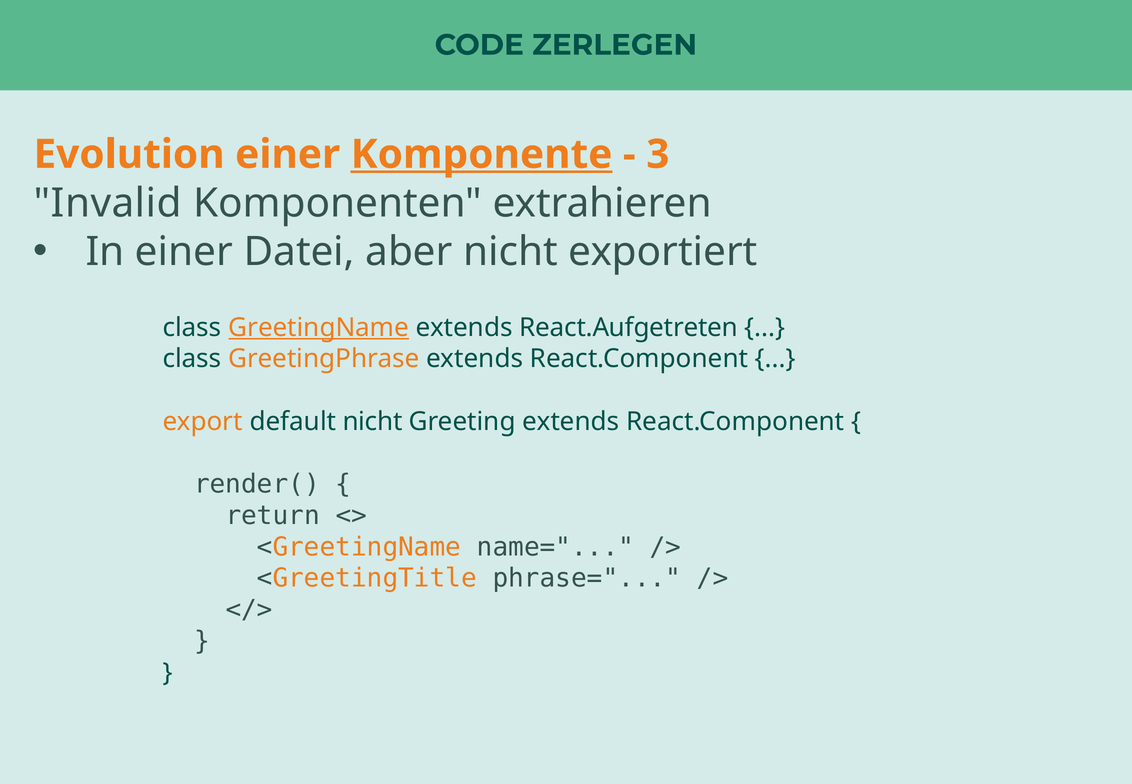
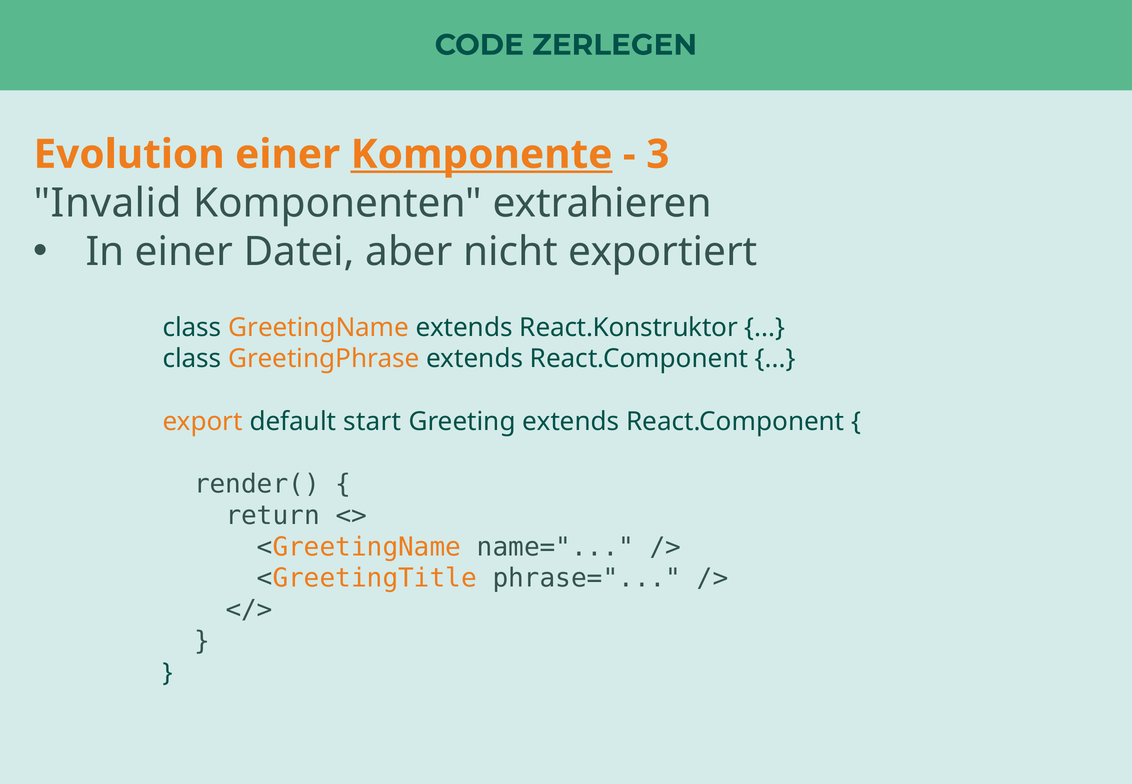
GreetingName underline: present -> none
React.Aufgetreten: React.Aufgetreten -> React.Konstruktor
default nicht: nicht -> start
